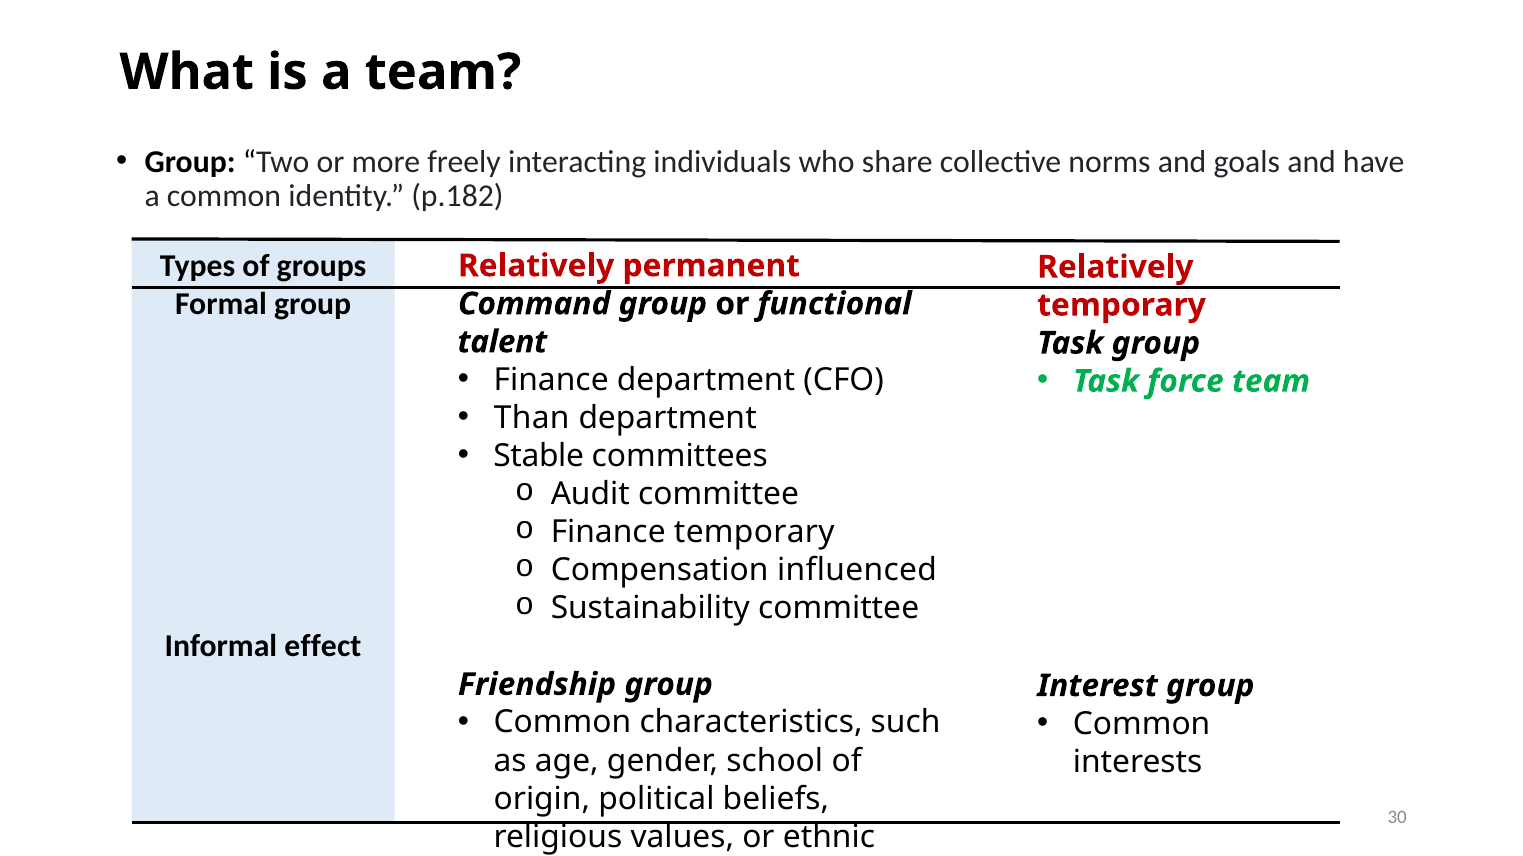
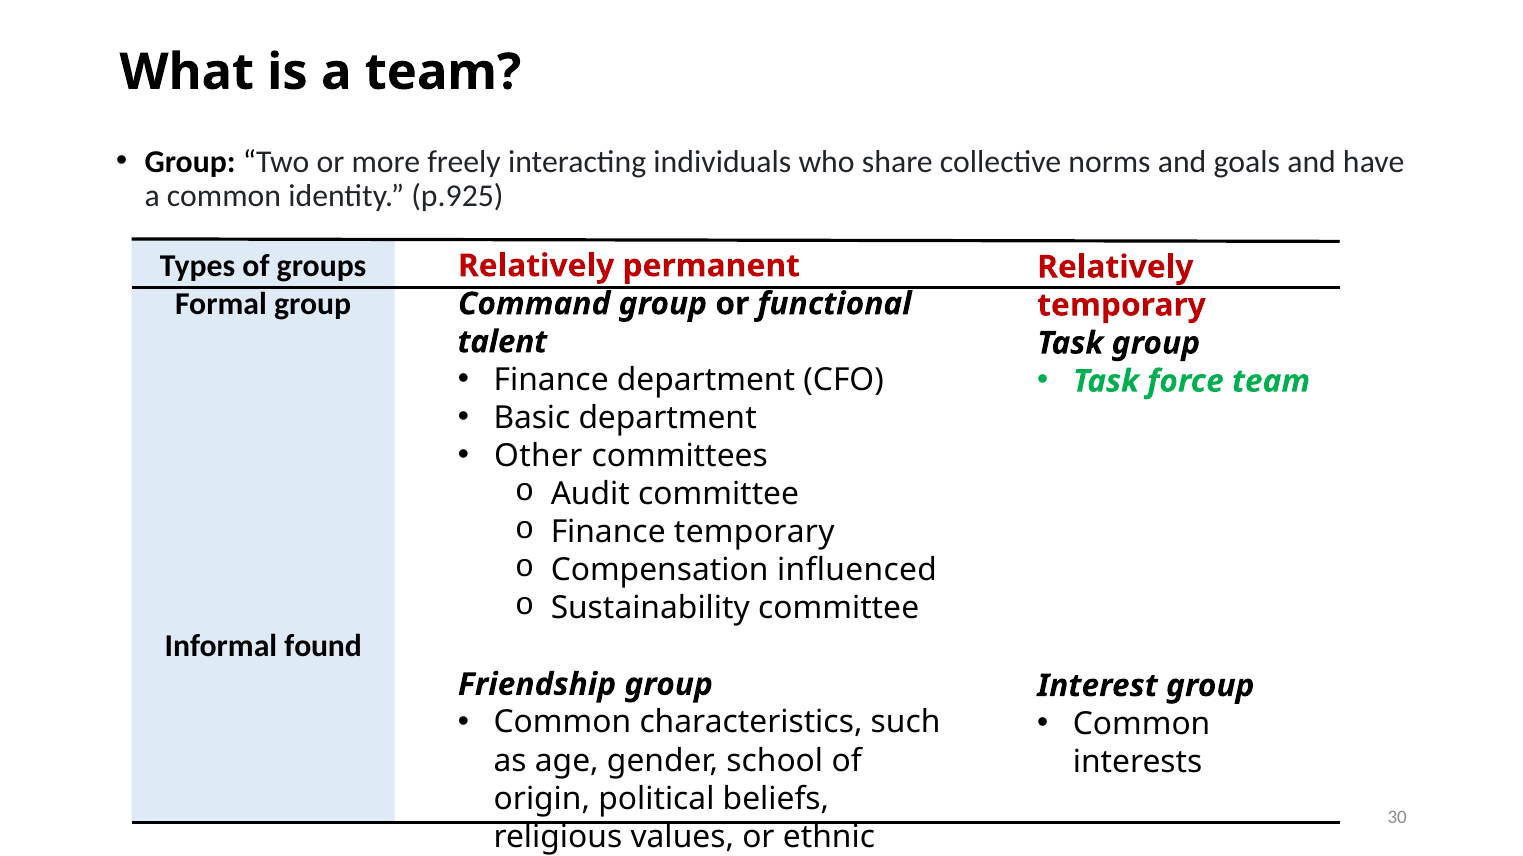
p.182: p.182 -> p.925
Than: Than -> Basic
Stable: Stable -> Other
effect: effect -> found
